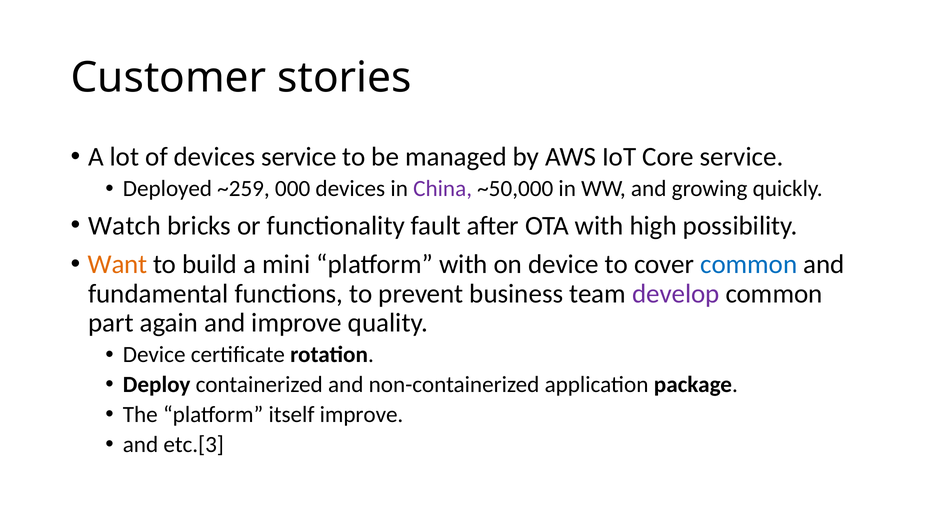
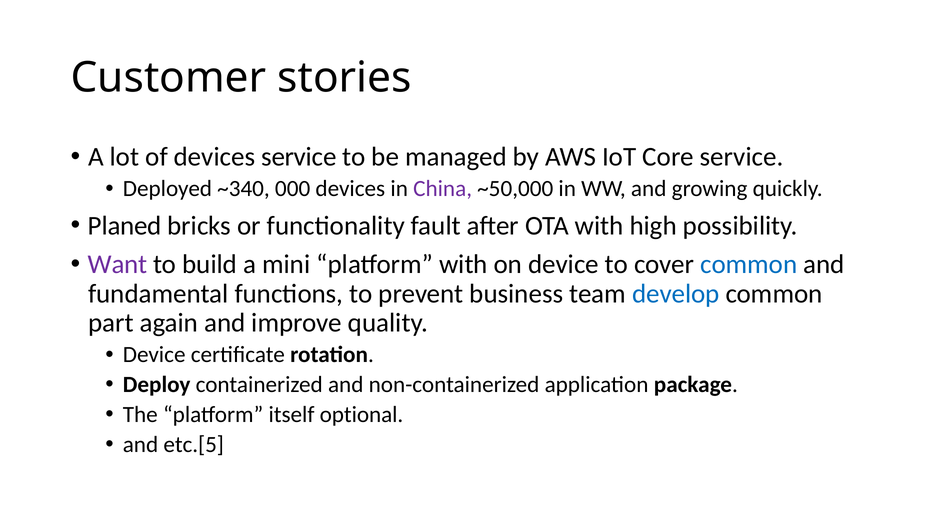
~259: ~259 -> ~340
Watch: Watch -> Planed
Want colour: orange -> purple
develop colour: purple -> blue
itself improve: improve -> optional
etc.[3: etc.[3 -> etc.[5
